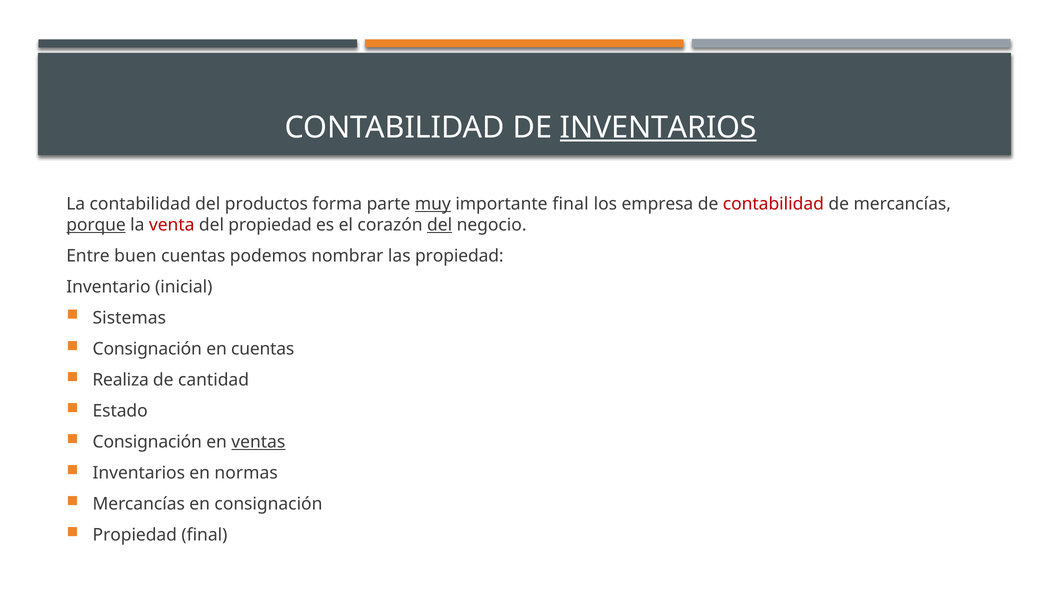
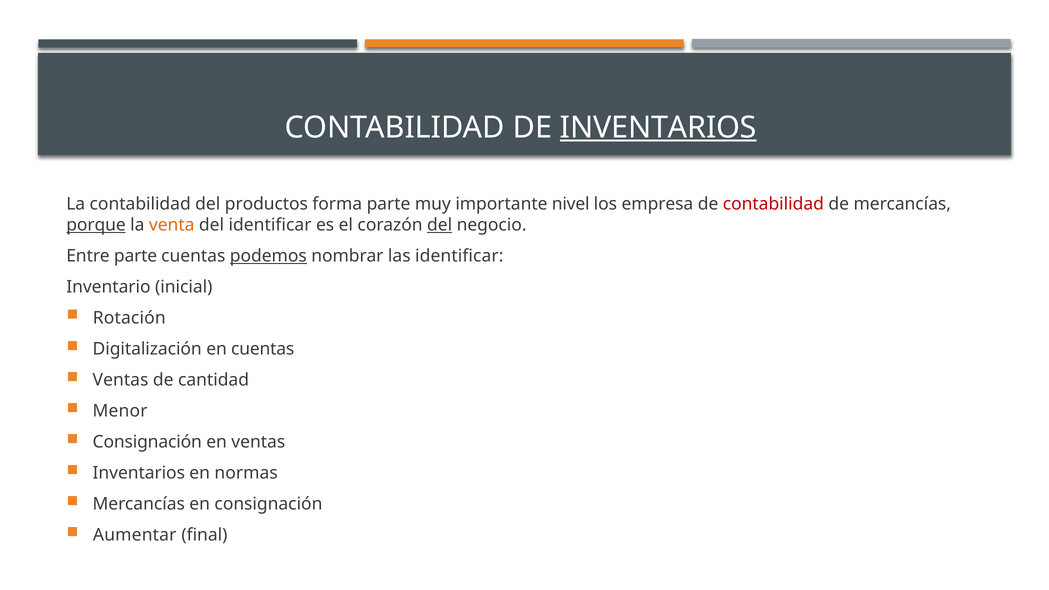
muy underline: present -> none
importante final: final -> nivel
venta colour: red -> orange
del propiedad: propiedad -> identificar
Entre buen: buen -> parte
podemos underline: none -> present
las propiedad: propiedad -> identificar
Sistemas: Sistemas -> Rotación
Consignación at (147, 349): Consignación -> Digitalización
Realiza at (121, 380): Realiza -> Ventas
Estado: Estado -> Menor
ventas at (258, 442) underline: present -> none
Propiedad at (135, 535): Propiedad -> Aumentar
